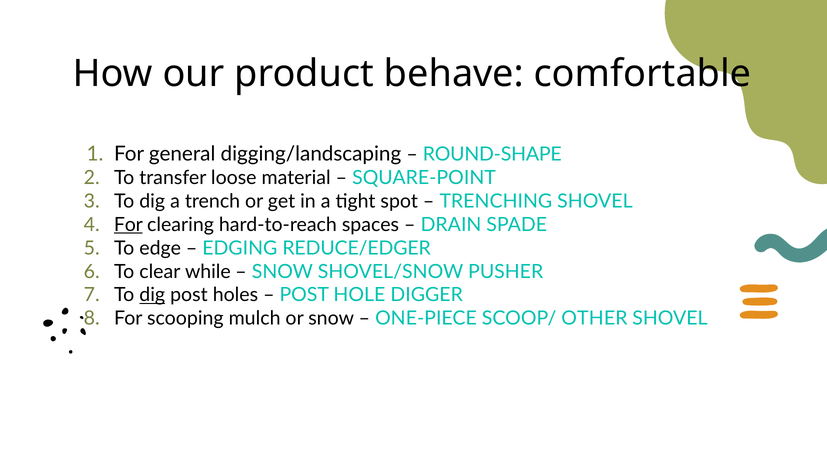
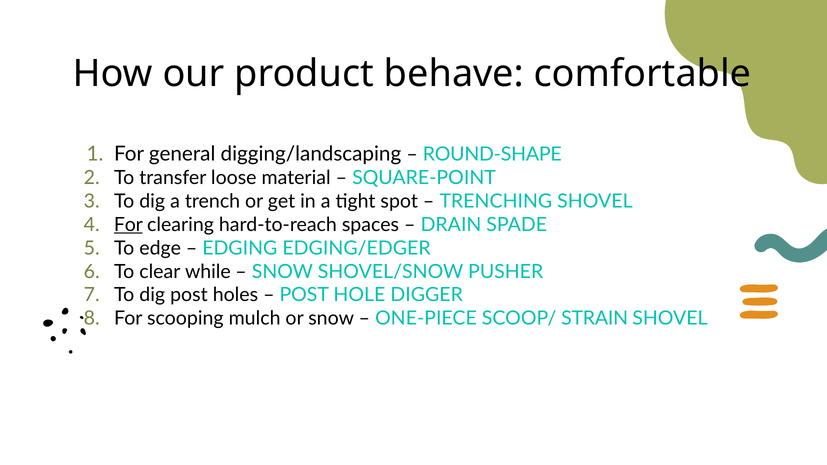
REDUCE/EDGER: REDUCE/EDGER -> EDGING/EDGER
dig at (152, 295) underline: present -> none
OTHER: OTHER -> STRAIN
